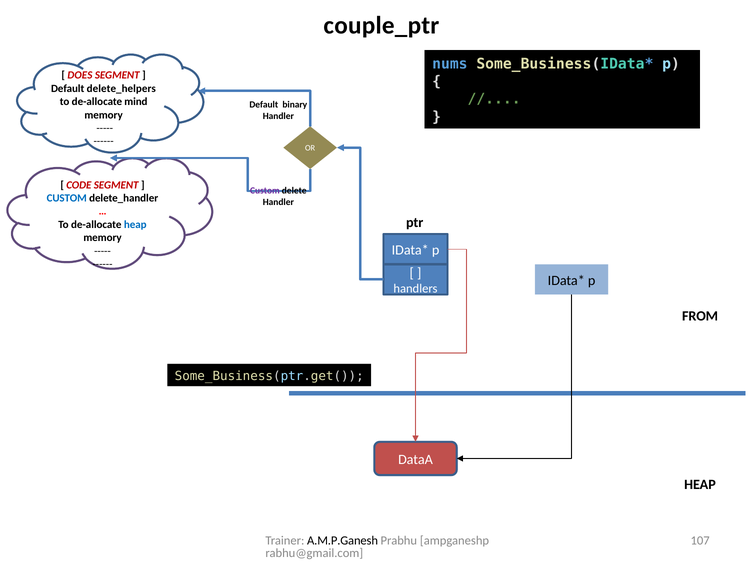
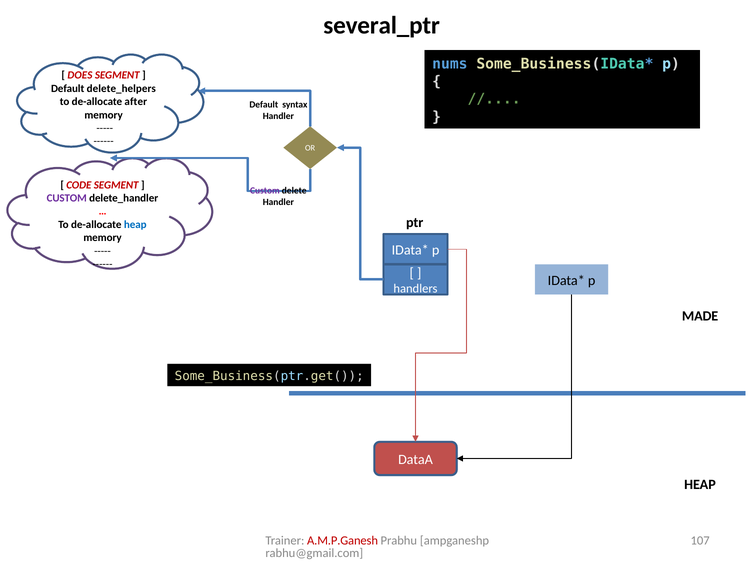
couple_ptr: couple_ptr -> several_ptr
mind: mind -> after
binary: binary -> syntax
CUSTOM at (67, 198) colour: blue -> purple
FROM: FROM -> MADE
A.M.P.Ganesh colour: black -> red
